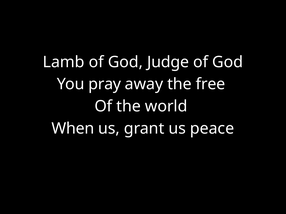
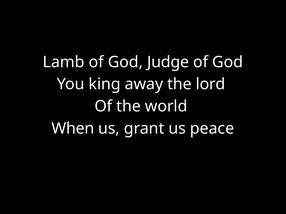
pray: pray -> king
free: free -> lord
